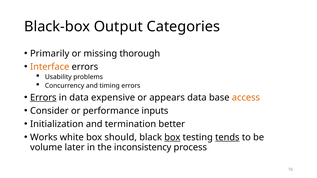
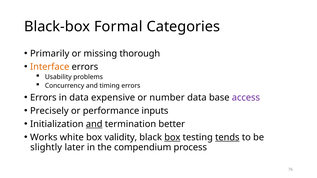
Output: Output -> Formal
Errors at (43, 98) underline: present -> none
appears: appears -> number
access colour: orange -> purple
Consider: Consider -> Precisely
and at (94, 124) underline: none -> present
should: should -> validity
volume: volume -> slightly
inconsistency: inconsistency -> compendium
